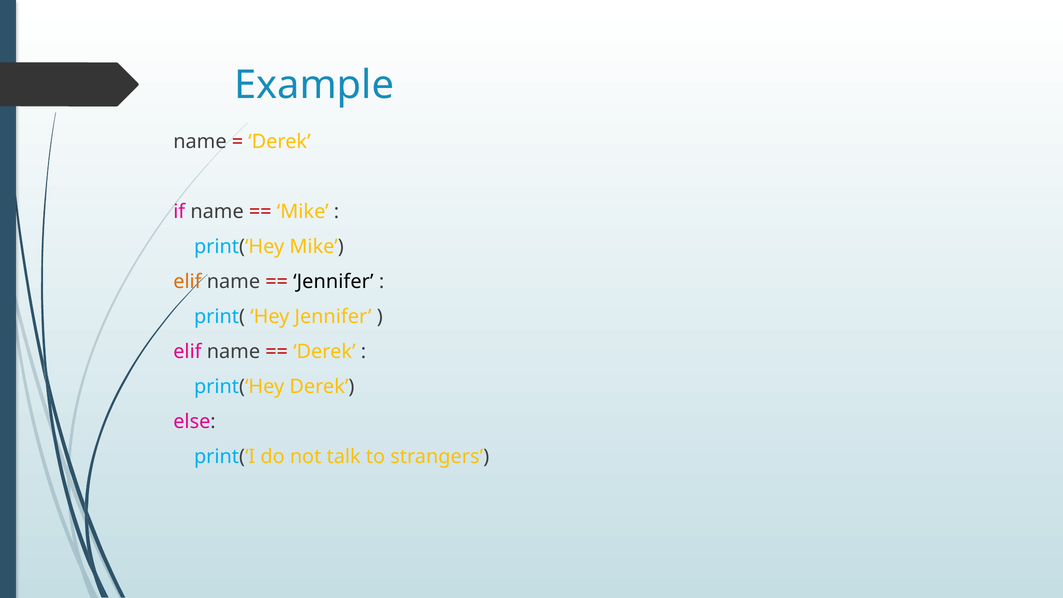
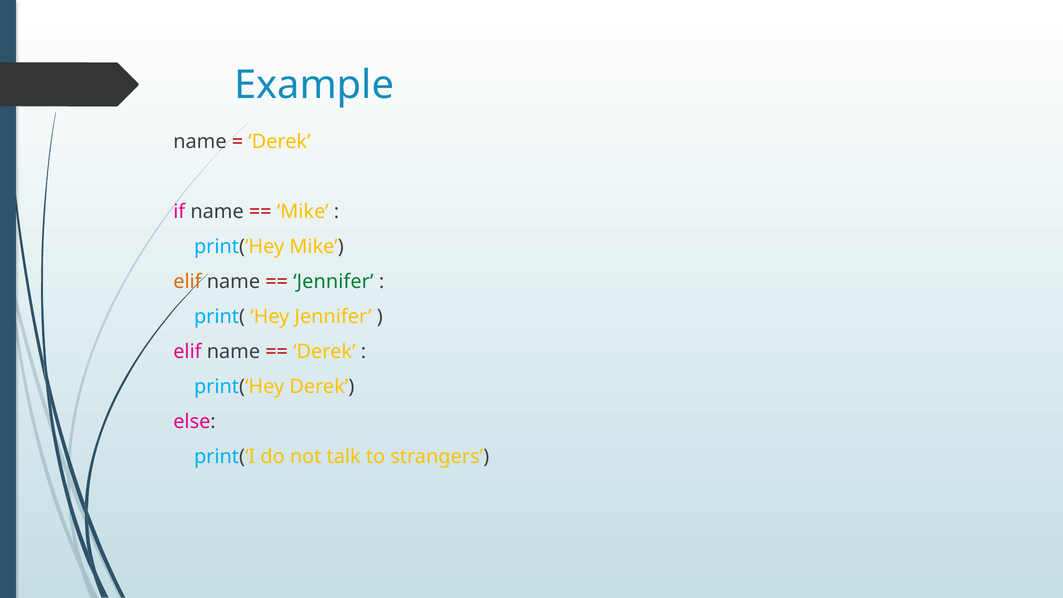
Jennifer at (333, 282) colour: black -> green
